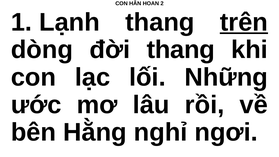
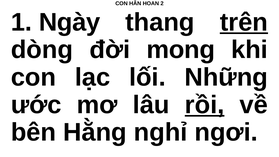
Lạnh: Lạnh -> Ngày
đời thang: thang -> mong
rồi underline: none -> present
